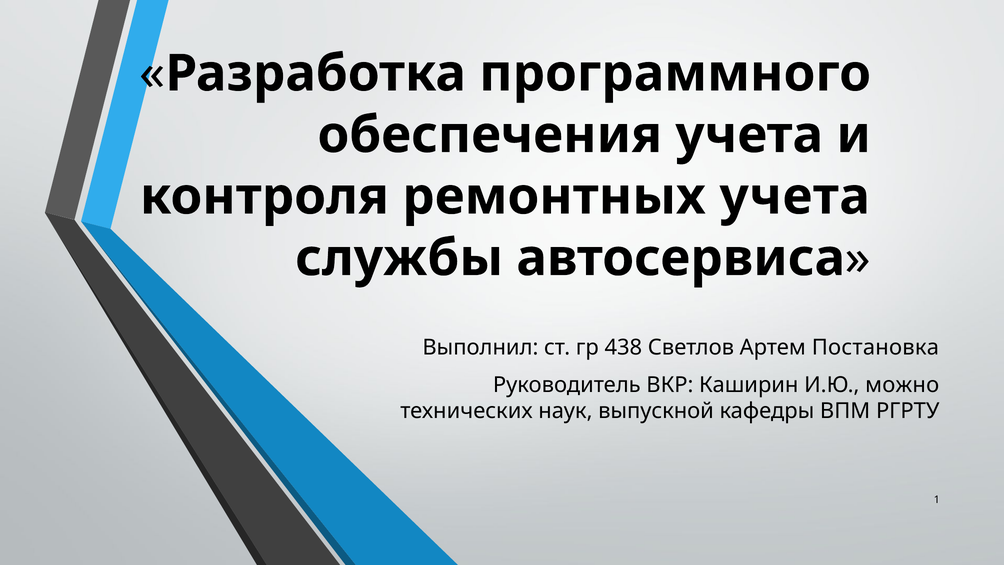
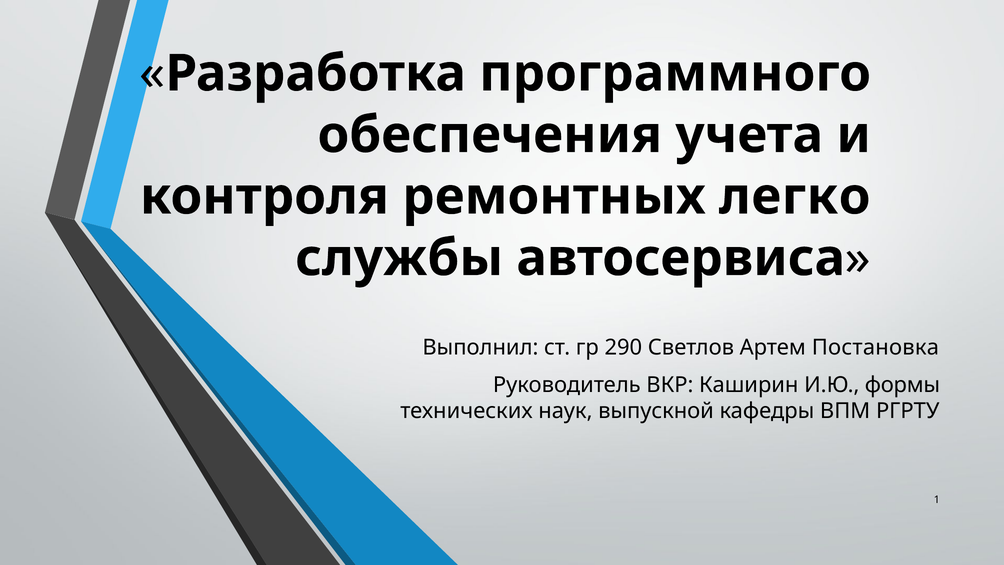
ремонтных учета: учета -> легко
438: 438 -> 290
можно: можно -> формы
